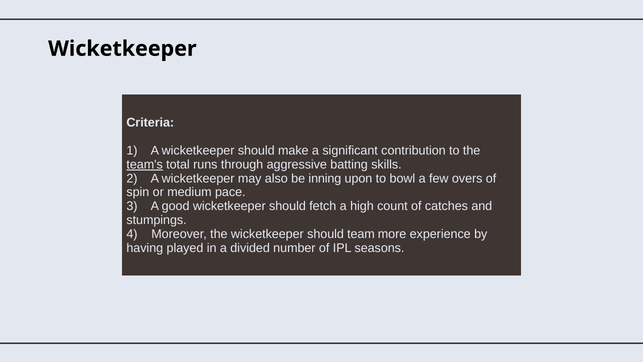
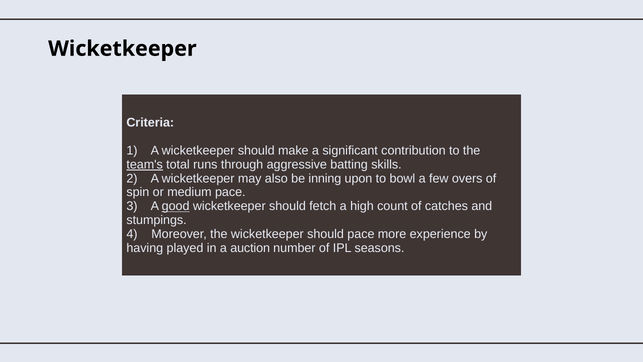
good underline: none -> present
should team: team -> pace
divided: divided -> auction
